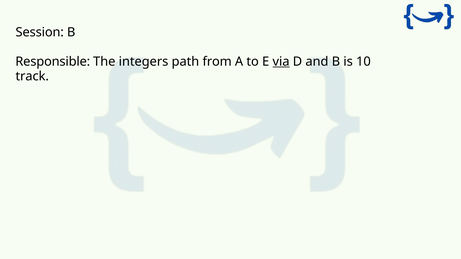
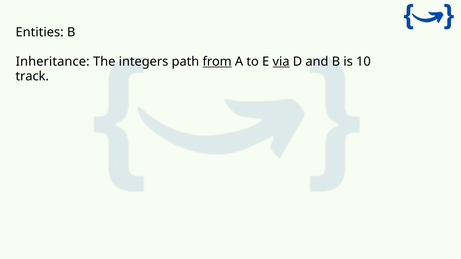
Session: Session -> Entities
Responsible: Responsible -> Inheritance
from underline: none -> present
